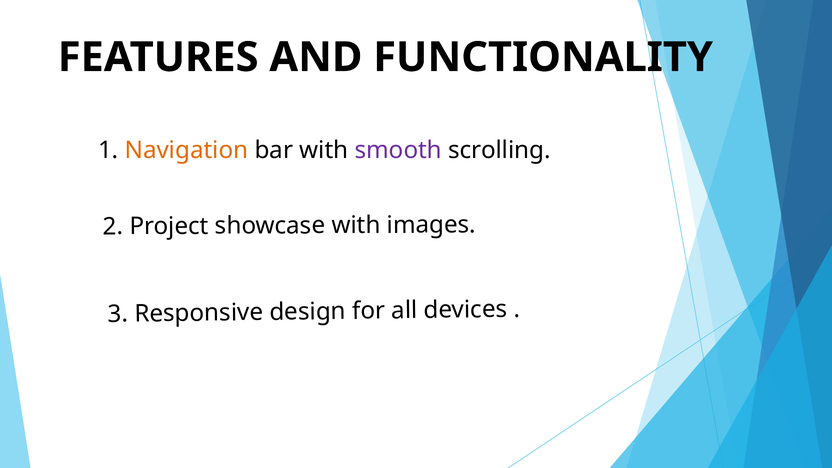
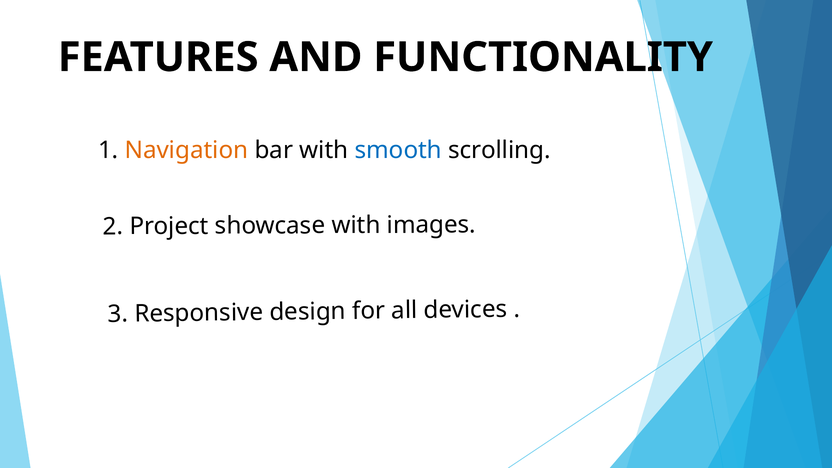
smooth colour: purple -> blue
